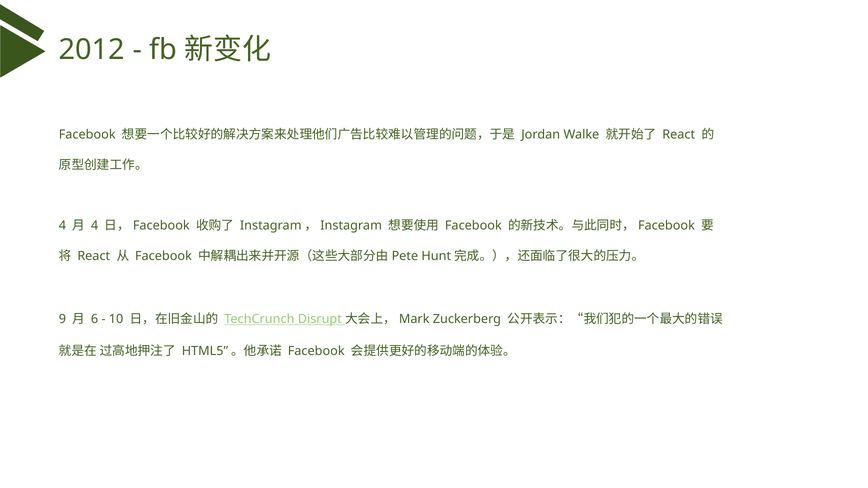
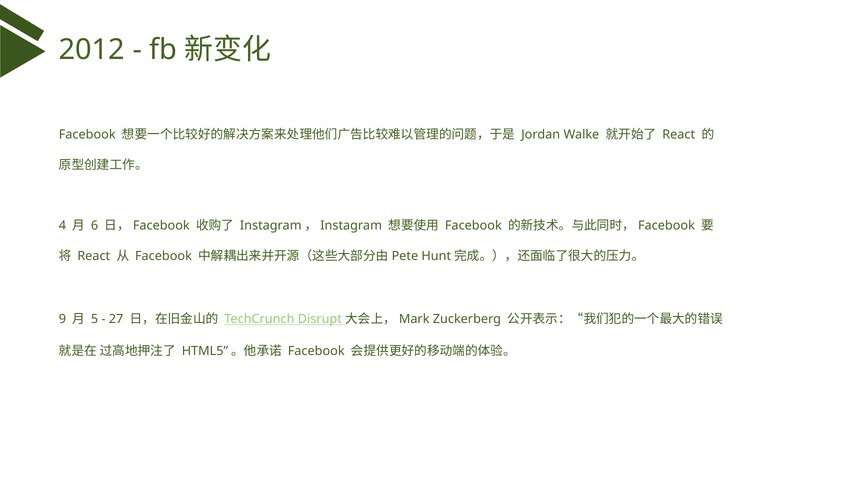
4 at (95, 226): 4 -> 6
6: 6 -> 5
10: 10 -> 27
